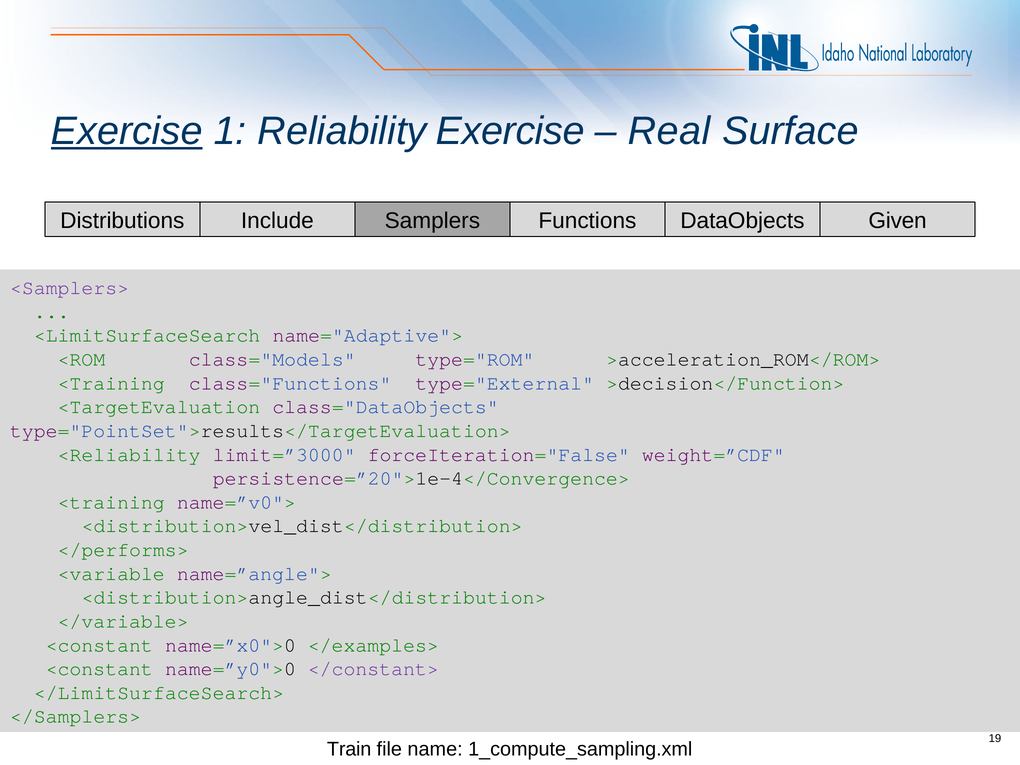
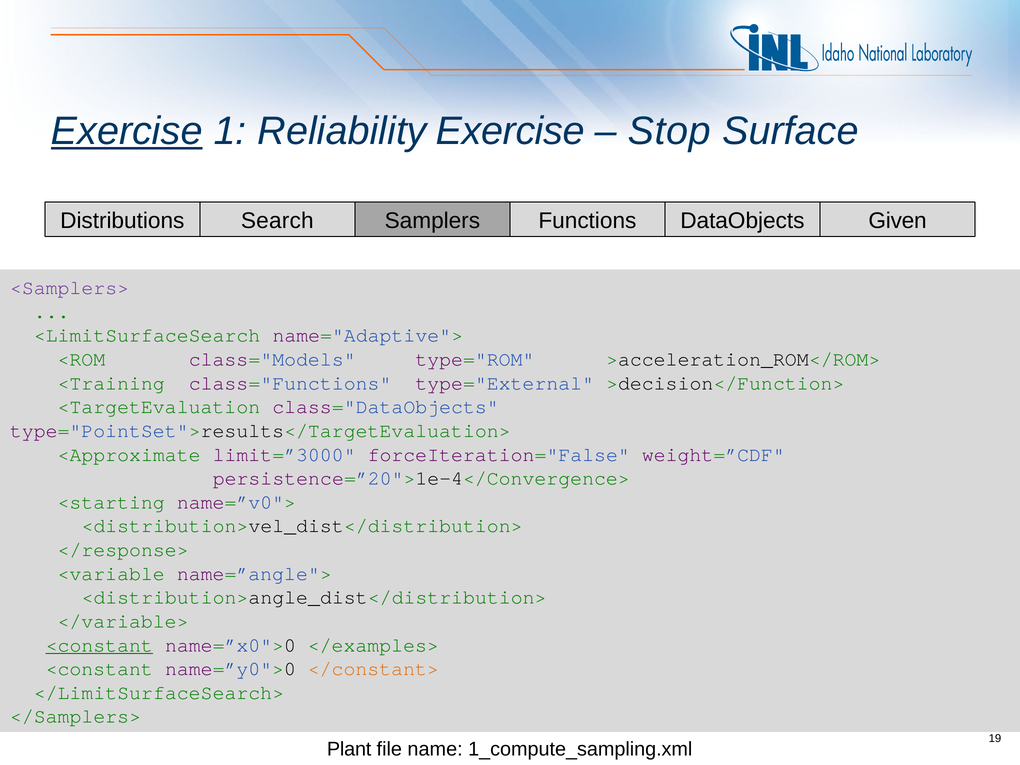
Real: Real -> Stop
Include: Include -> Search
<Reliability: <Reliability -> <Approximate
<training at (111, 502): <training -> <starting
</performs>: </performs> -> </response>
<constant at (99, 645) underline: none -> present
</constant> colour: purple -> orange
Train: Train -> Plant
